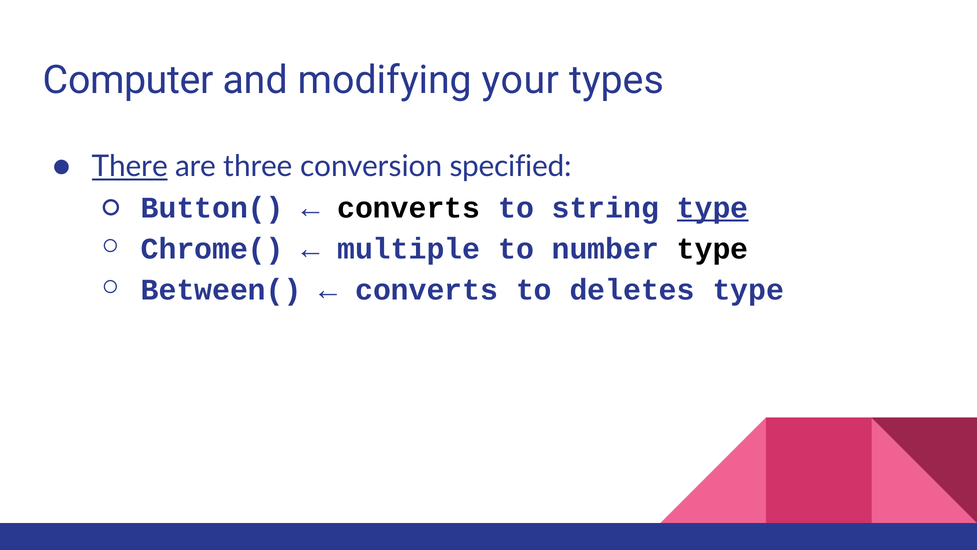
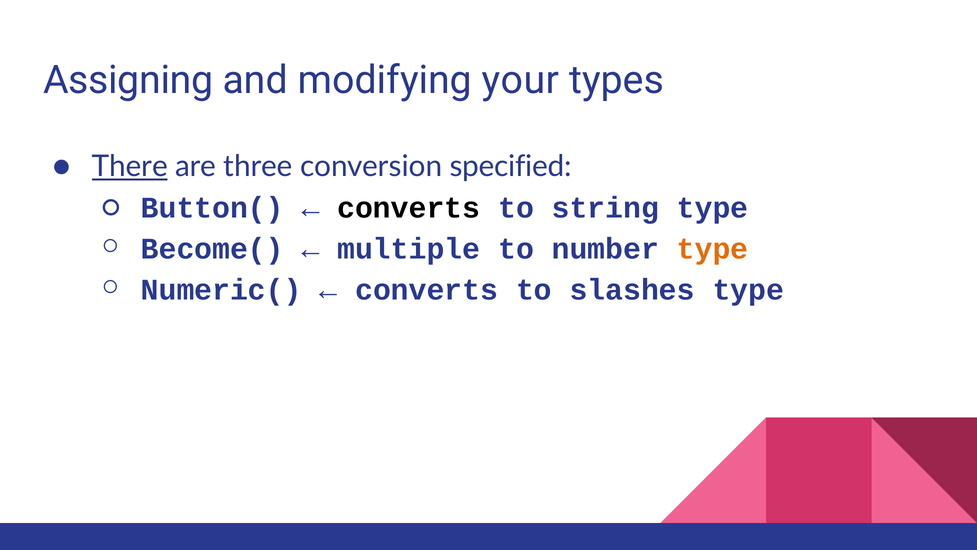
Computer: Computer -> Assigning
type at (713, 208) underline: present -> none
Chrome(: Chrome( -> Become(
type at (713, 249) colour: black -> orange
Between(: Between( -> Numeric(
deletes: deletes -> slashes
